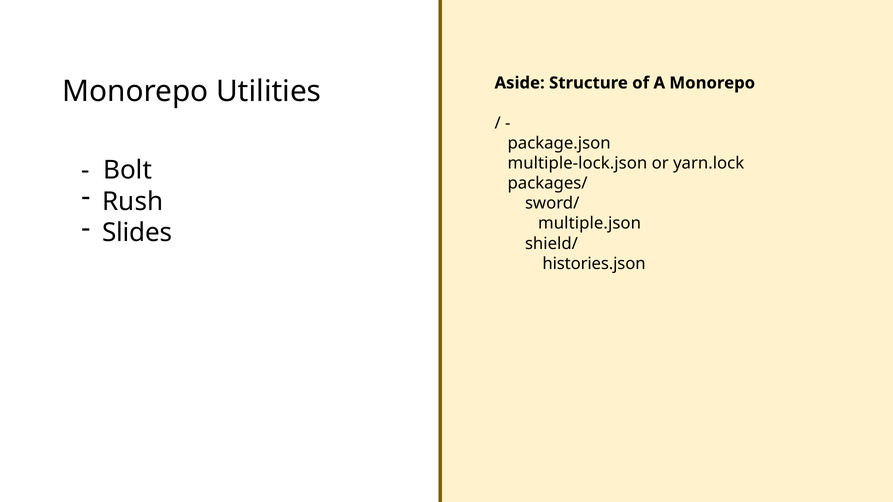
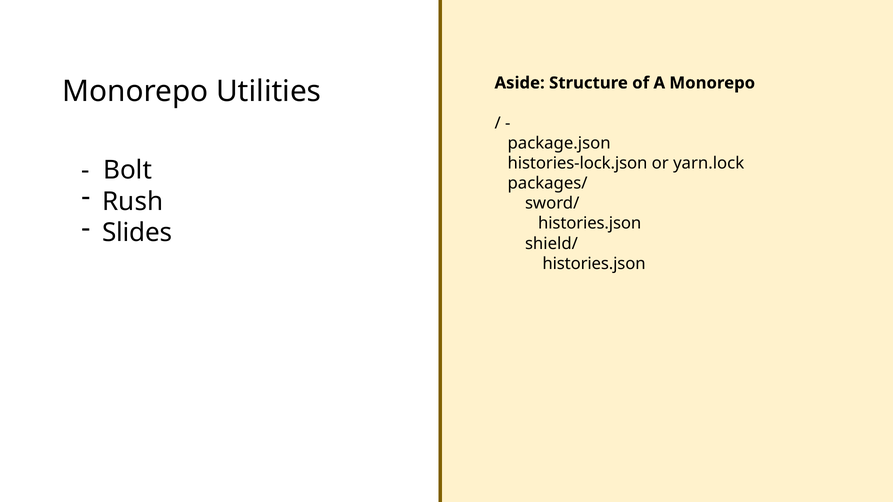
multiple-lock.json: multiple-lock.json -> histories-lock.json
multiple.json at (590, 224): multiple.json -> histories.json
